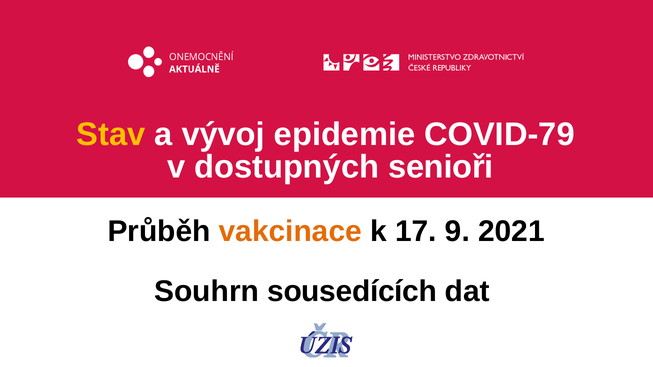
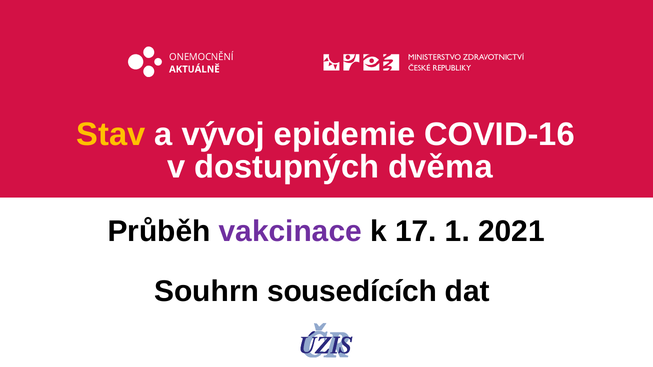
COVID-79: COVID-79 -> COVID-16
senioři: senioři -> dvěma
vakcinace colour: orange -> purple
9: 9 -> 1
